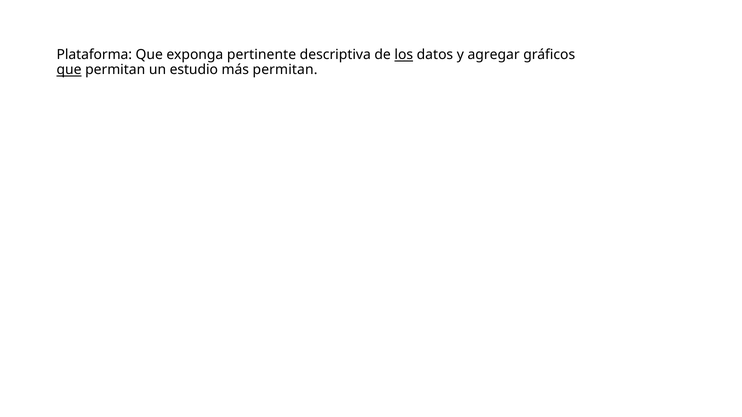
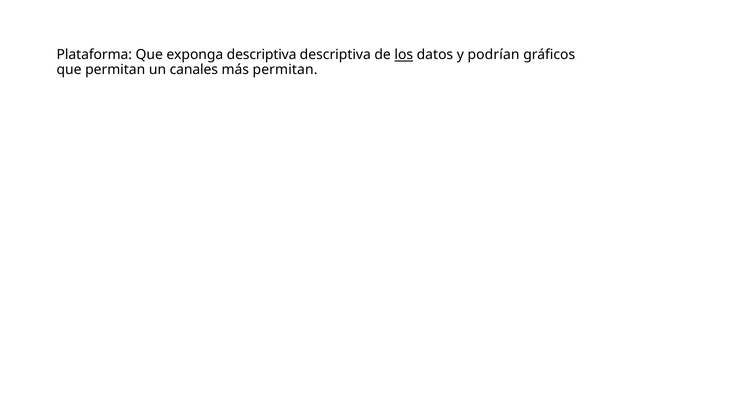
exponga pertinente: pertinente -> descriptiva
agregar: agregar -> podrían
que at (69, 70) underline: present -> none
estudio: estudio -> canales
